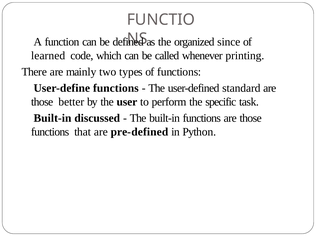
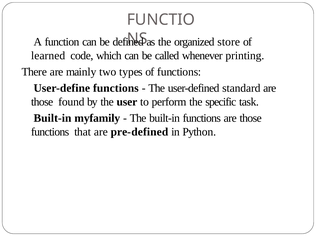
since: since -> store
better: better -> found
discussed: discussed -> myfamily
